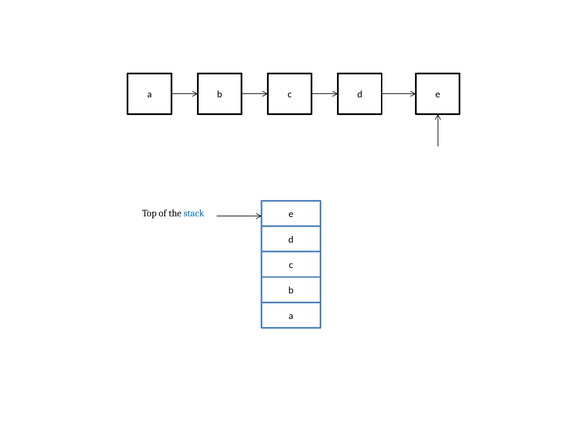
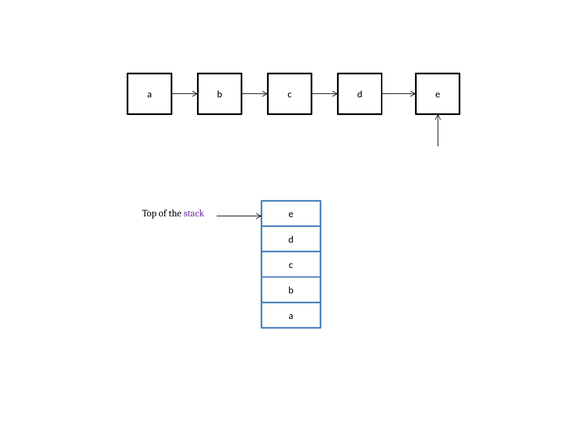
stack colour: blue -> purple
